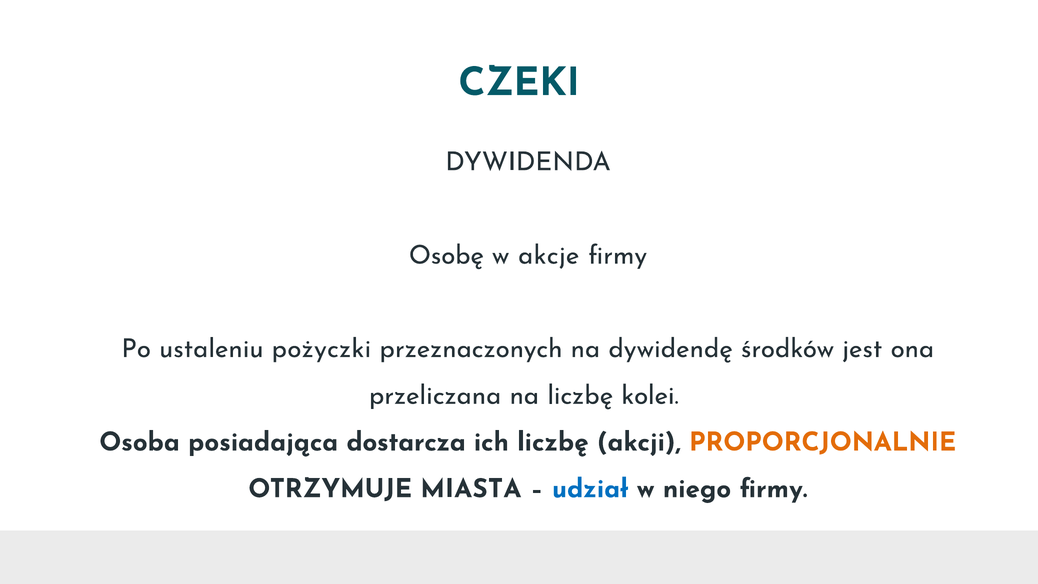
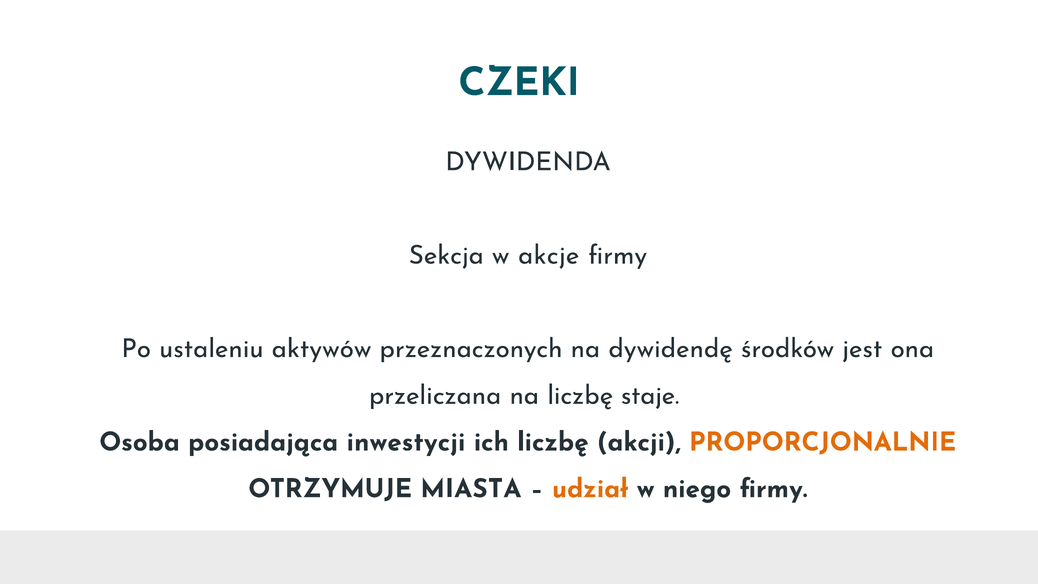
Osobę: Osobę -> Sekcja
pożyczki: pożyczki -> aktywów
kolei: kolei -> staje
dostarcza: dostarcza -> inwestycji
udział colour: blue -> orange
